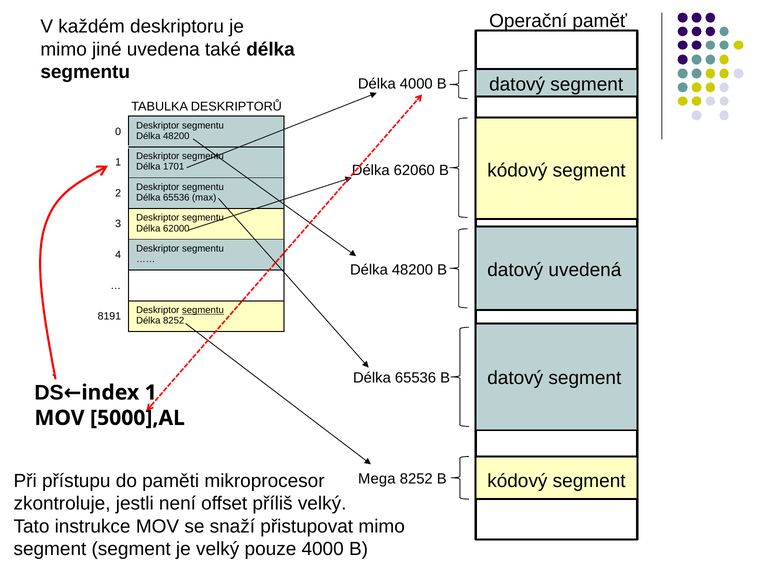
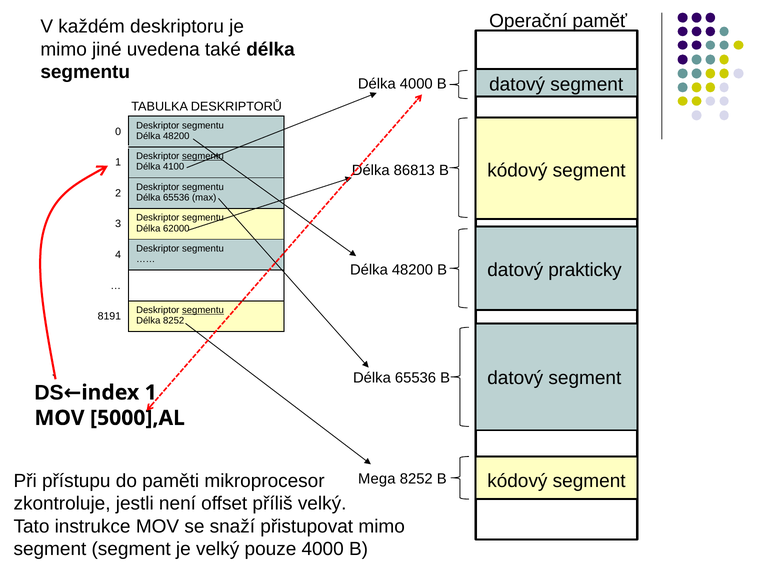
segmentu at (203, 156) underline: none -> present
1701: 1701 -> 4100
62060: 62060 -> 86813
uvedená: uvedená -> prakticky
